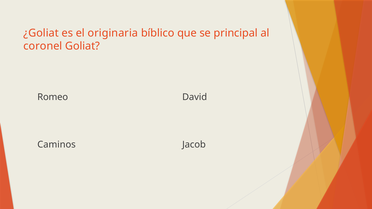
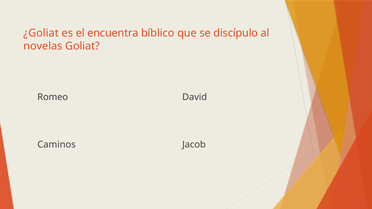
originaria: originaria -> encuentra
principal: principal -> discípulo
coronel: coronel -> novelas
